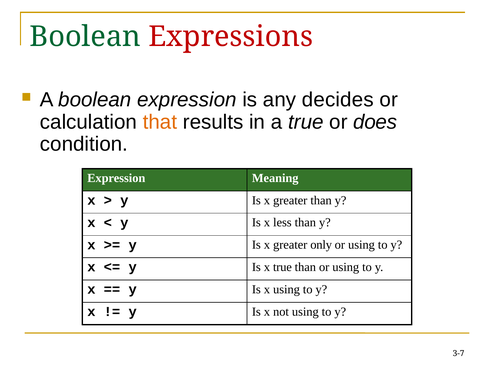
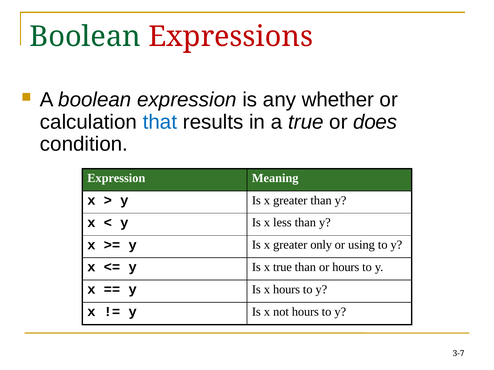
decides: decides -> whether
that colour: orange -> blue
than or using: using -> hours
x using: using -> hours
not using: using -> hours
